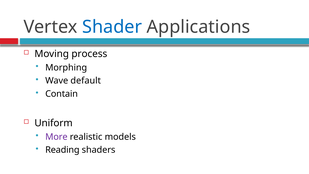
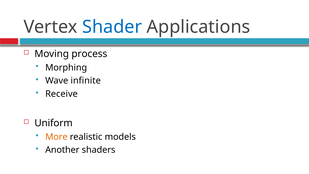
default: default -> infinite
Contain: Contain -> Receive
More colour: purple -> orange
Reading: Reading -> Another
